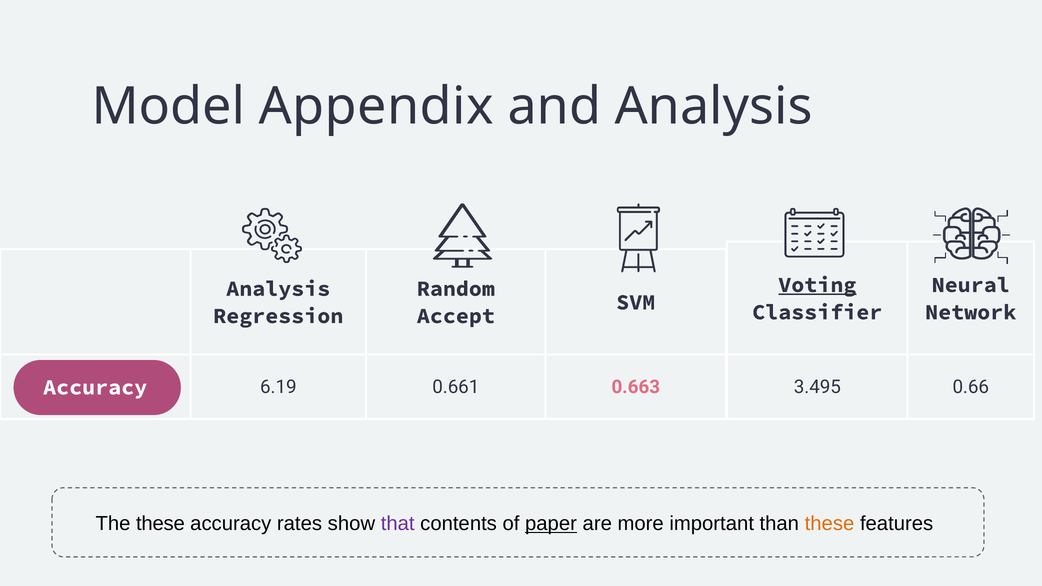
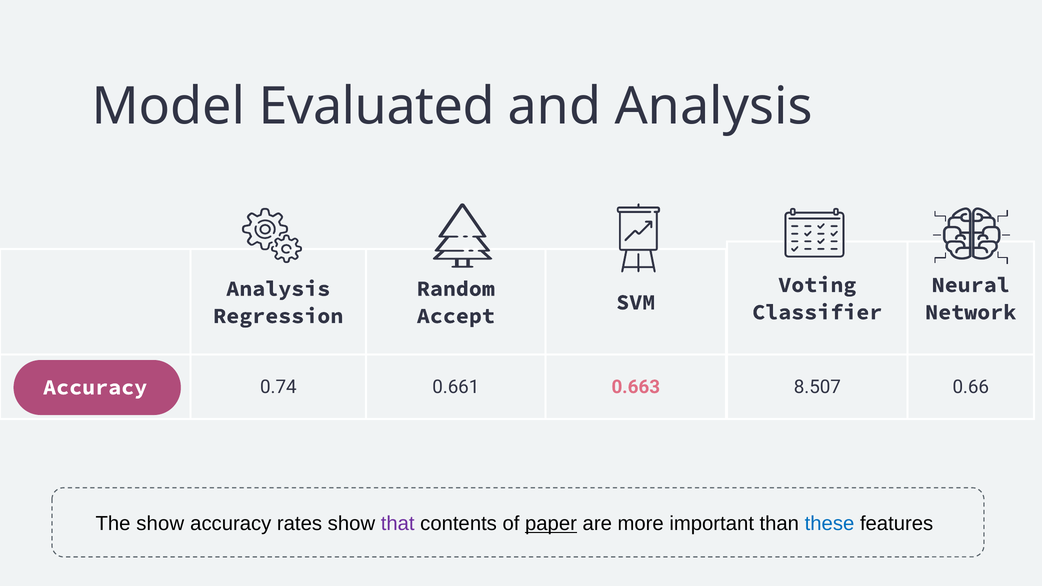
Appendix: Appendix -> Evaluated
Voting underline: present -> none
3.495: 3.495 -> 8.507
6.19: 6.19 -> 0.74
The these: these -> show
these at (829, 524) colour: orange -> blue
